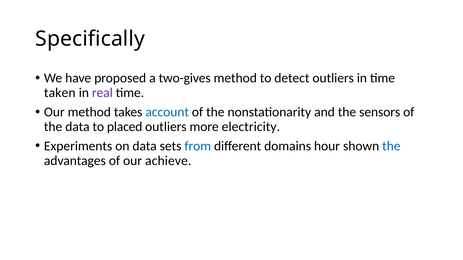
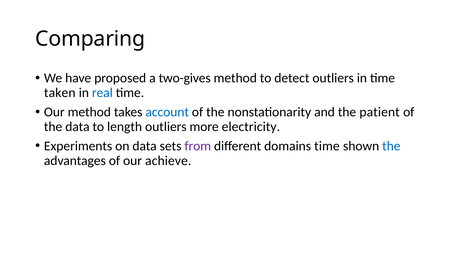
Specifically: Specifically -> Comparing
real colour: purple -> blue
sensors: sensors -> patient
placed: placed -> length
from colour: blue -> purple
domains hour: hour -> time
